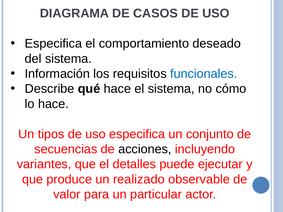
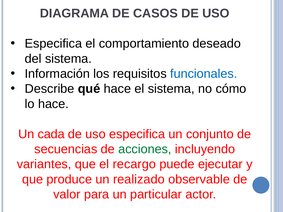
tipos: tipos -> cada
acciones colour: black -> green
detalles: detalles -> recargo
